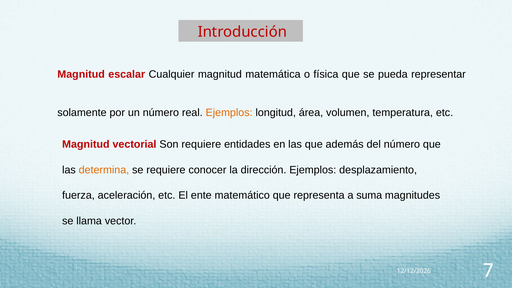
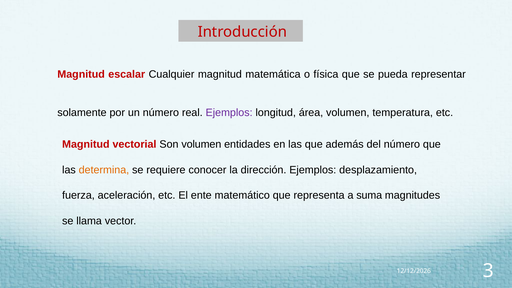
Ejemplos at (229, 113) colour: orange -> purple
Son requiere: requiere -> volumen
7: 7 -> 3
